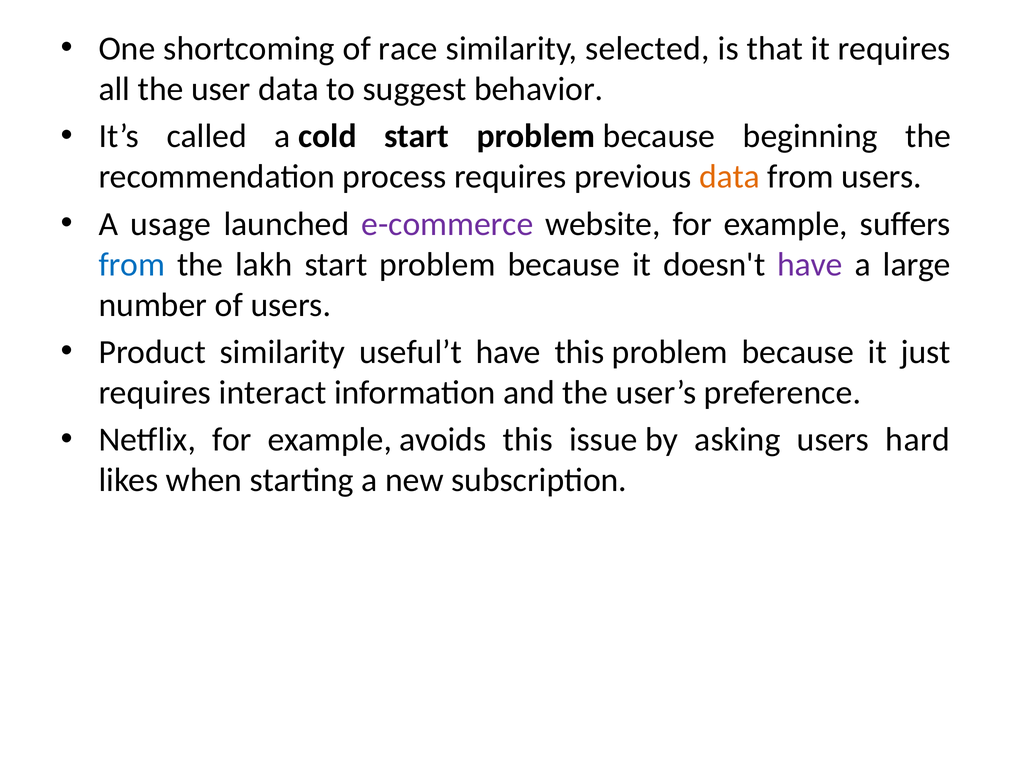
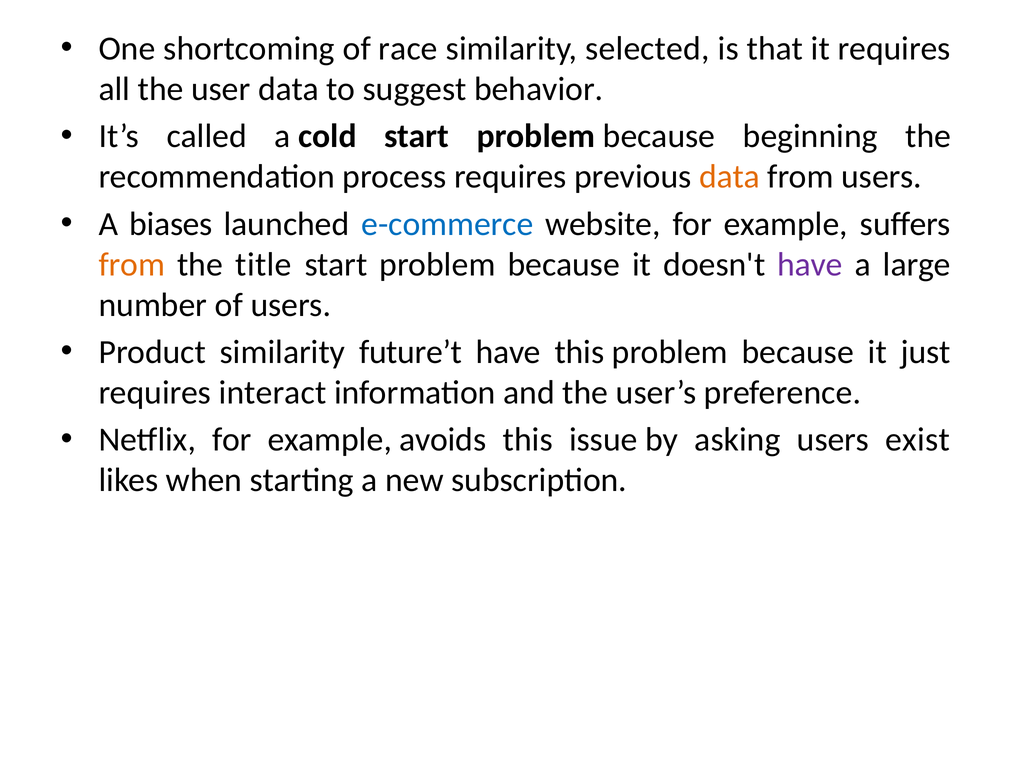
usage: usage -> biases
e-commerce colour: purple -> blue
from at (132, 264) colour: blue -> orange
lakh: lakh -> title
useful’t: useful’t -> future’t
hard: hard -> exist
